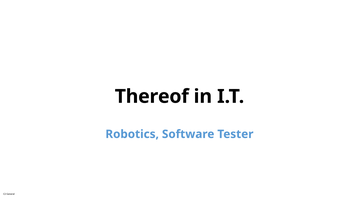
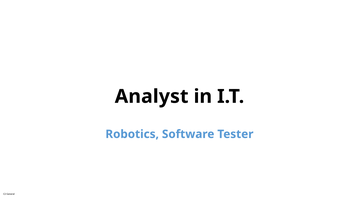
Thereof: Thereof -> Analyst
